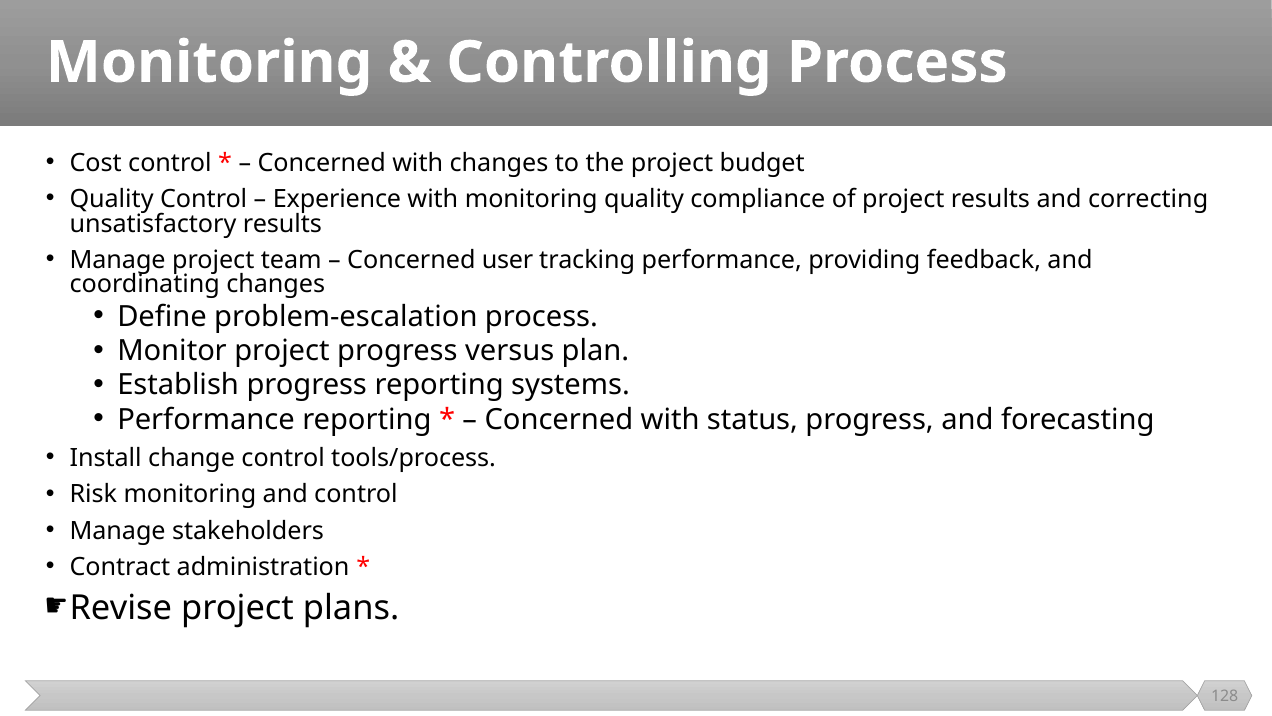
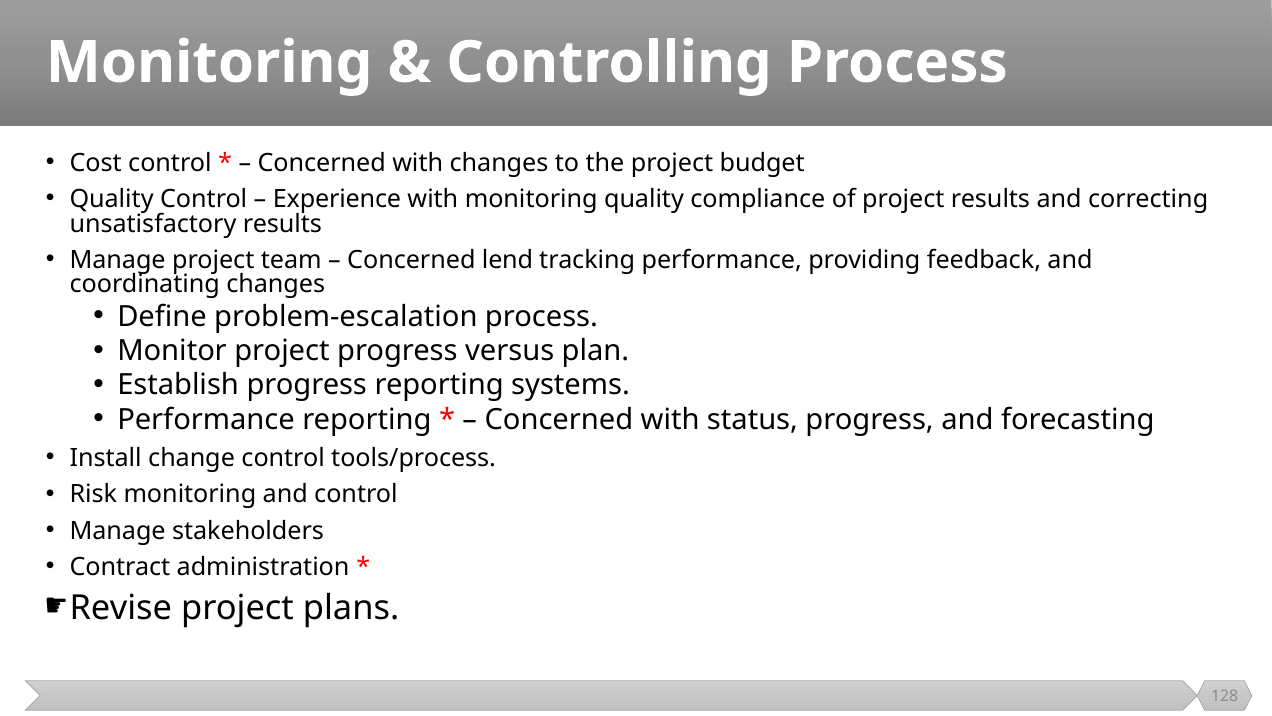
user: user -> lend
